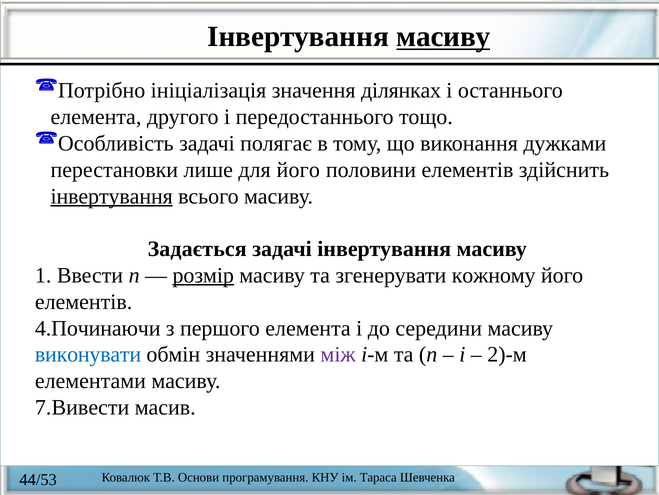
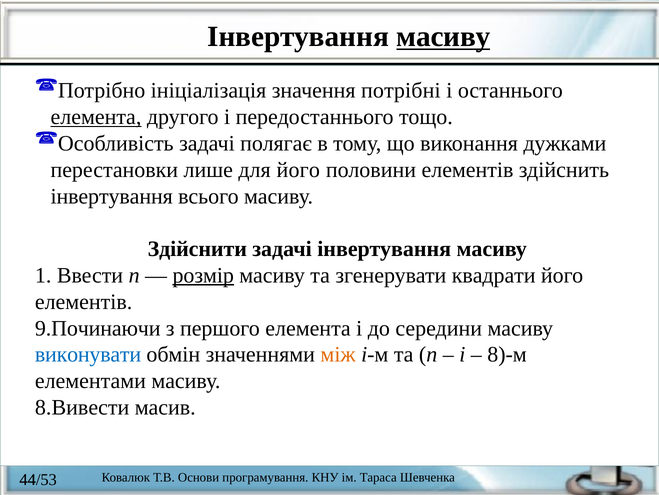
ділянках: ділянках -> потрібні
елемента at (96, 117) underline: none -> present
інвертування at (112, 196) underline: present -> none
Задається: Задається -> Здійснити
кожному: кожному -> квадрати
4.Починаючи: 4.Починаючи -> 9.Починаючи
між colour: purple -> orange
2)-м: 2)-м -> 8)-м
7.Вивести: 7.Вивести -> 8.Вивести
